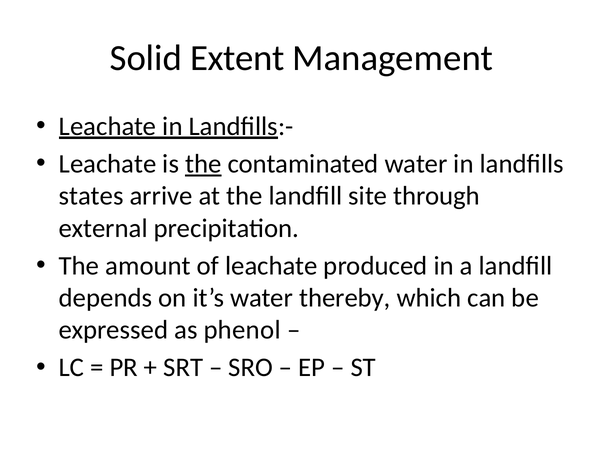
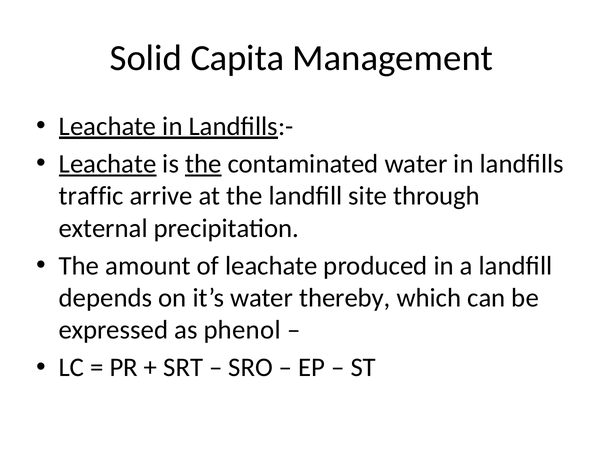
Extent: Extent -> Capita
Leachate at (108, 164) underline: none -> present
states: states -> traffic
